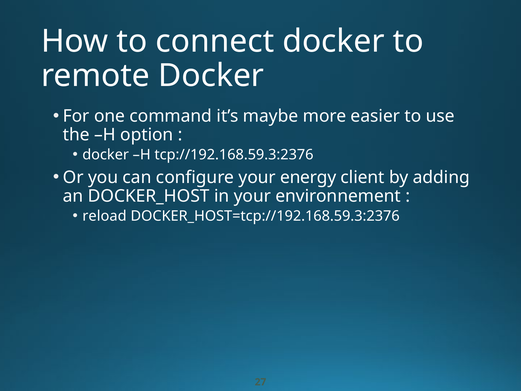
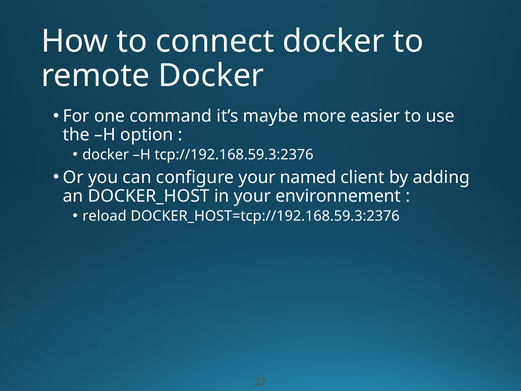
energy: energy -> named
